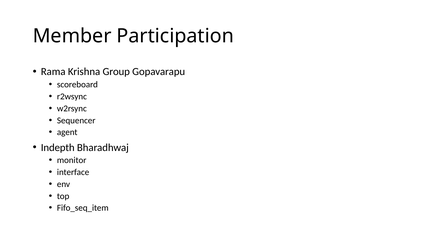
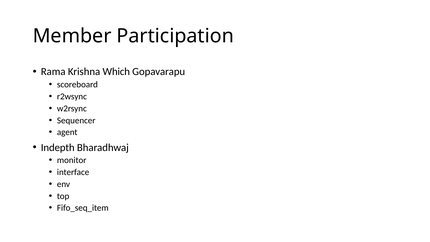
Group: Group -> Which
